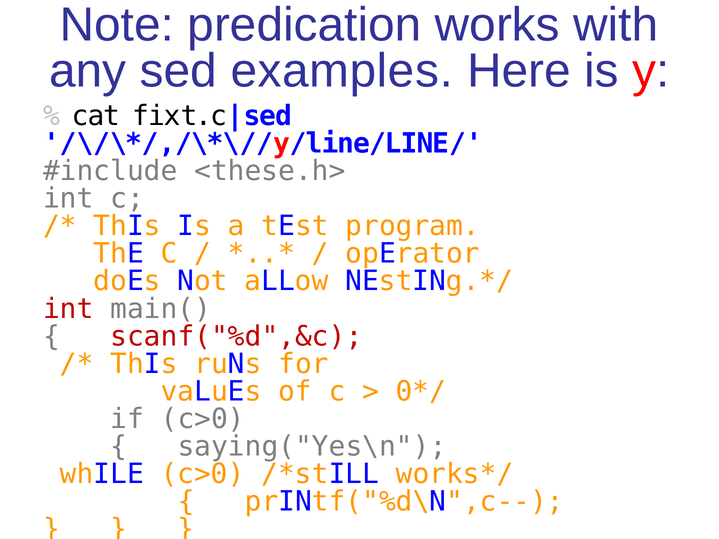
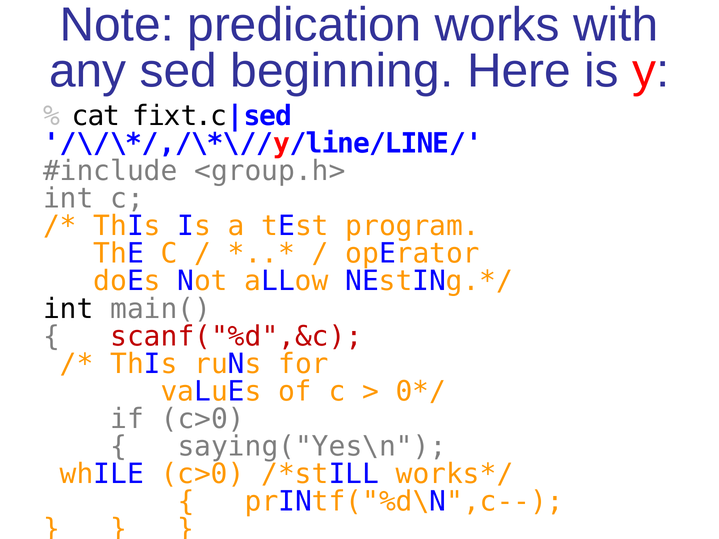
examples: examples -> beginning
<these.h>: <these.h> -> <group.h>
int at (68, 309) colour: red -> black
